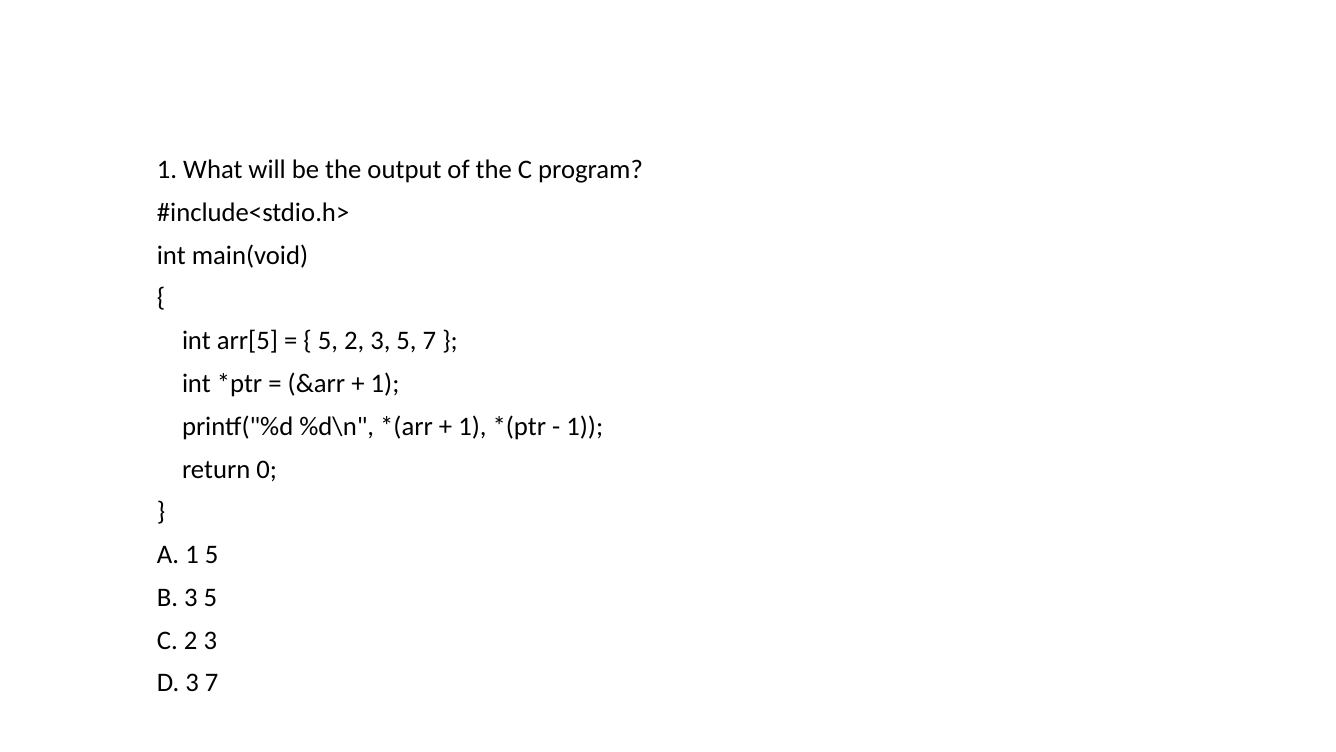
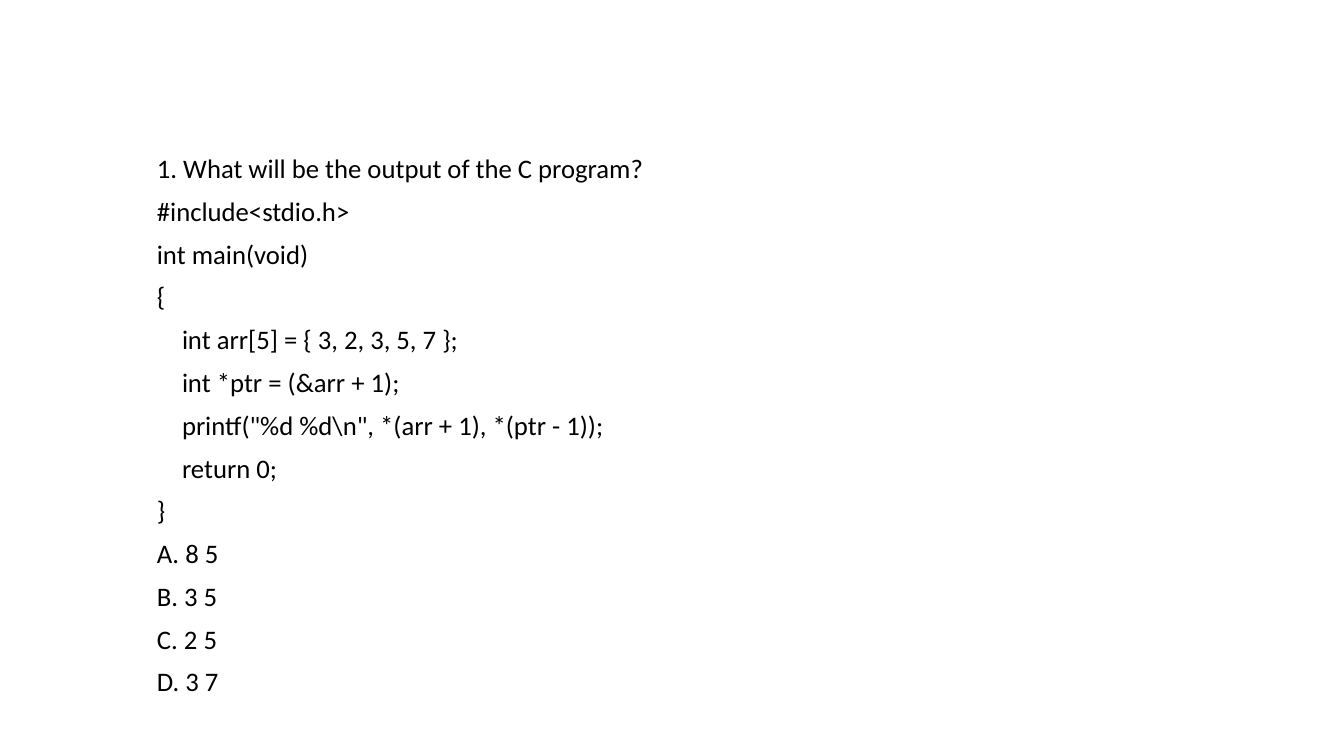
5 at (328, 341): 5 -> 3
A 1: 1 -> 8
C 2 3: 3 -> 5
